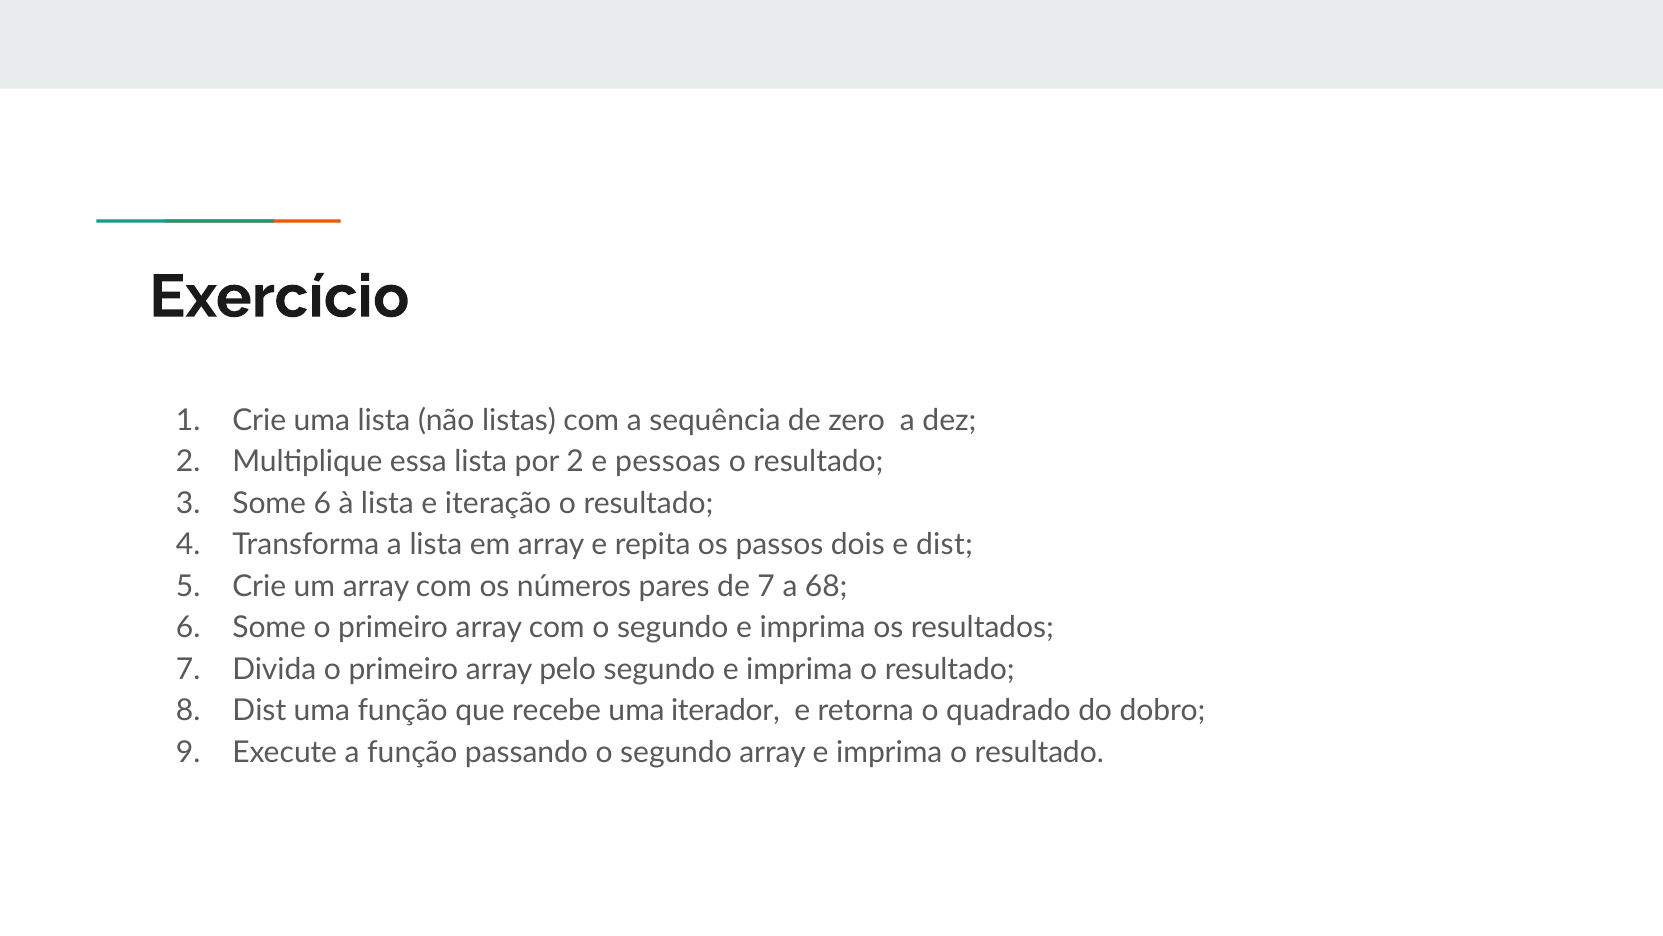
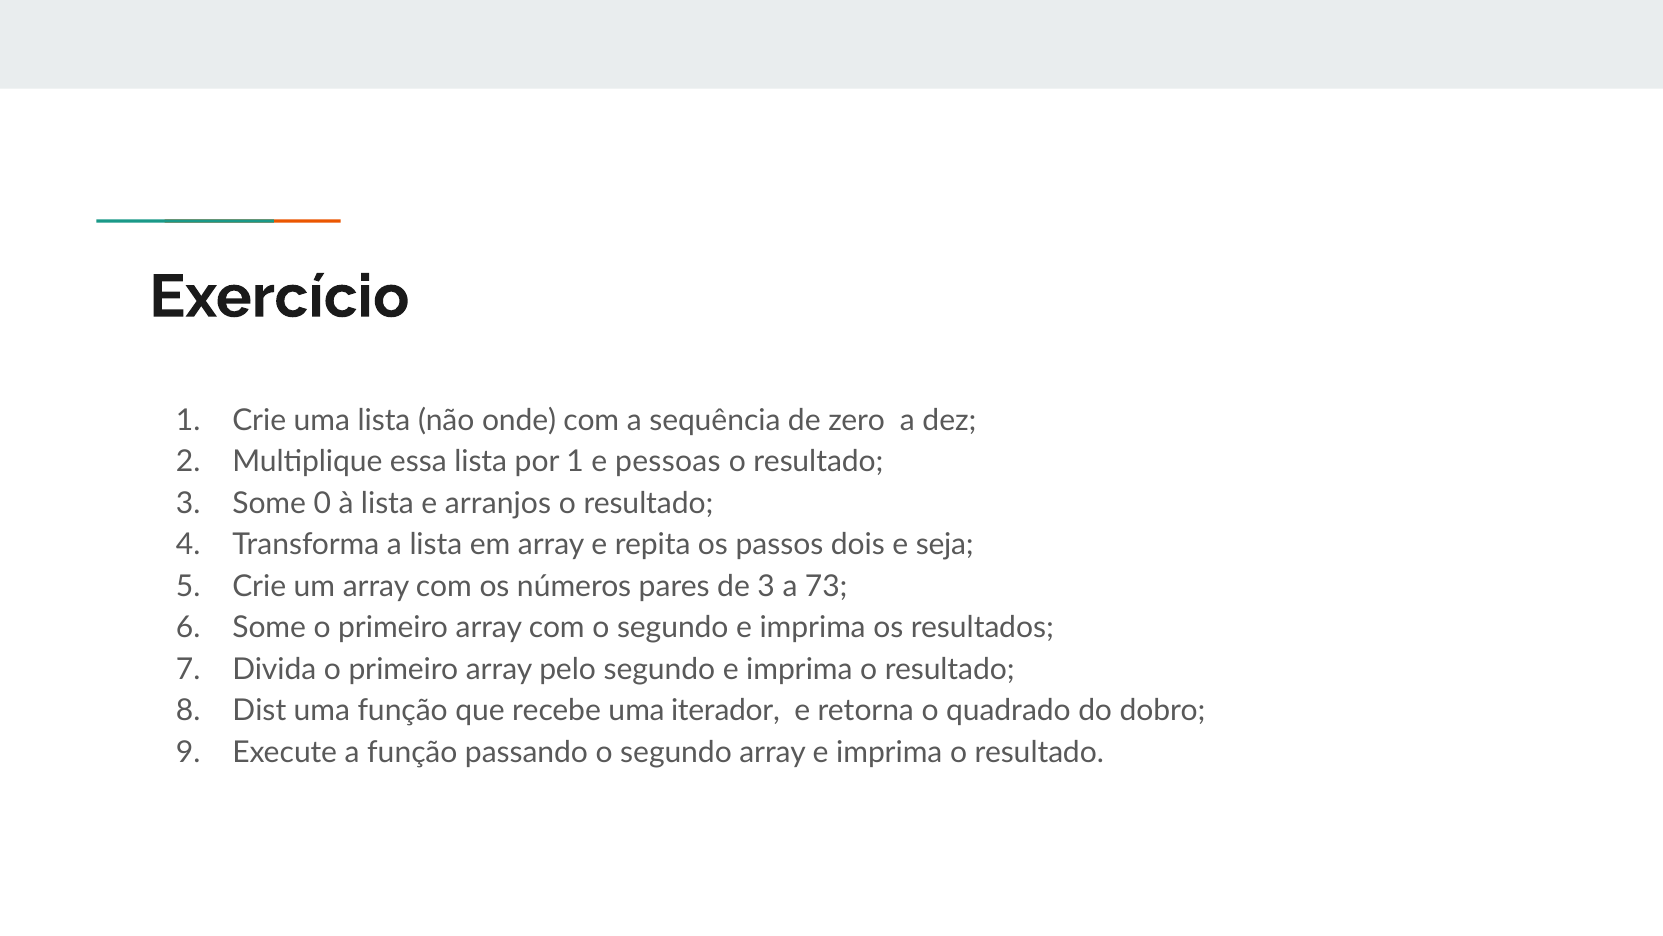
listas: listas -> onde
por 2: 2 -> 1
Some 6: 6 -> 0
iteração: iteração -> arranjos
e dist: dist -> seja
de 7: 7 -> 3
68: 68 -> 73
